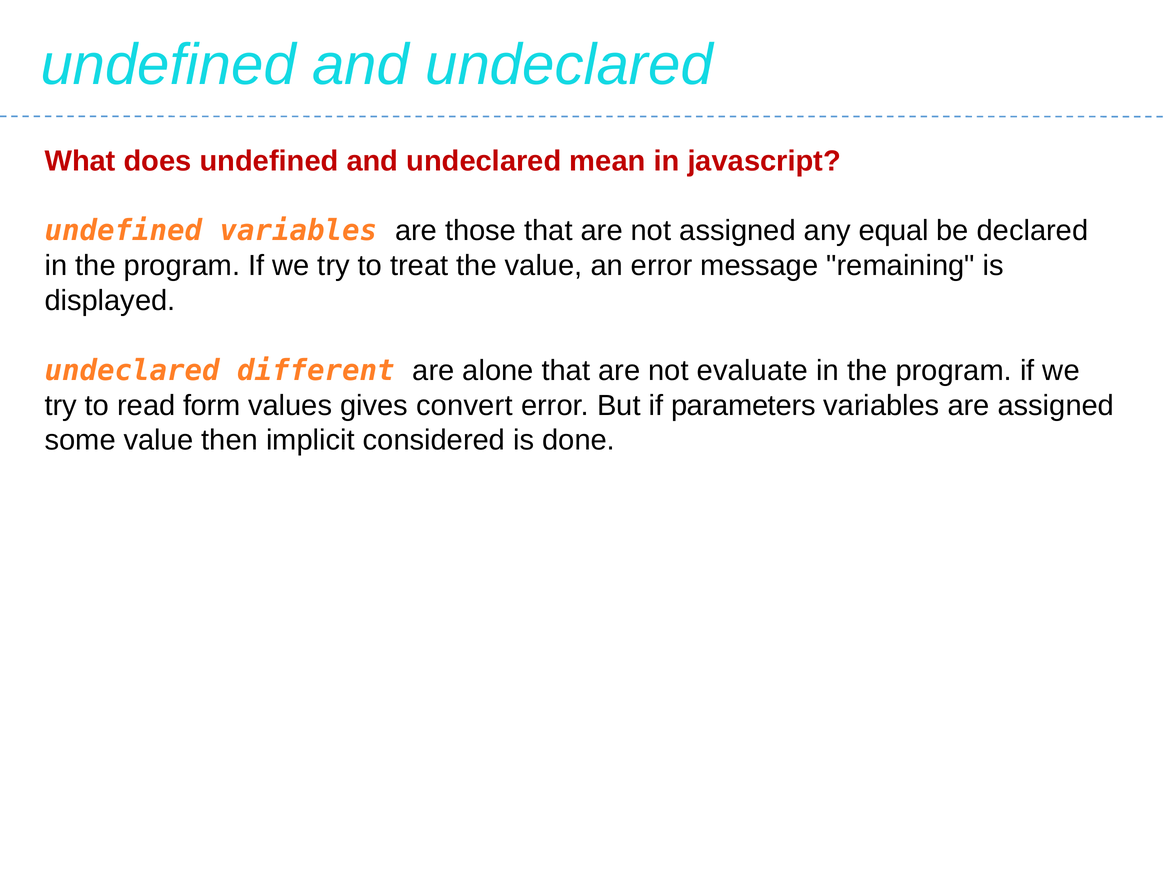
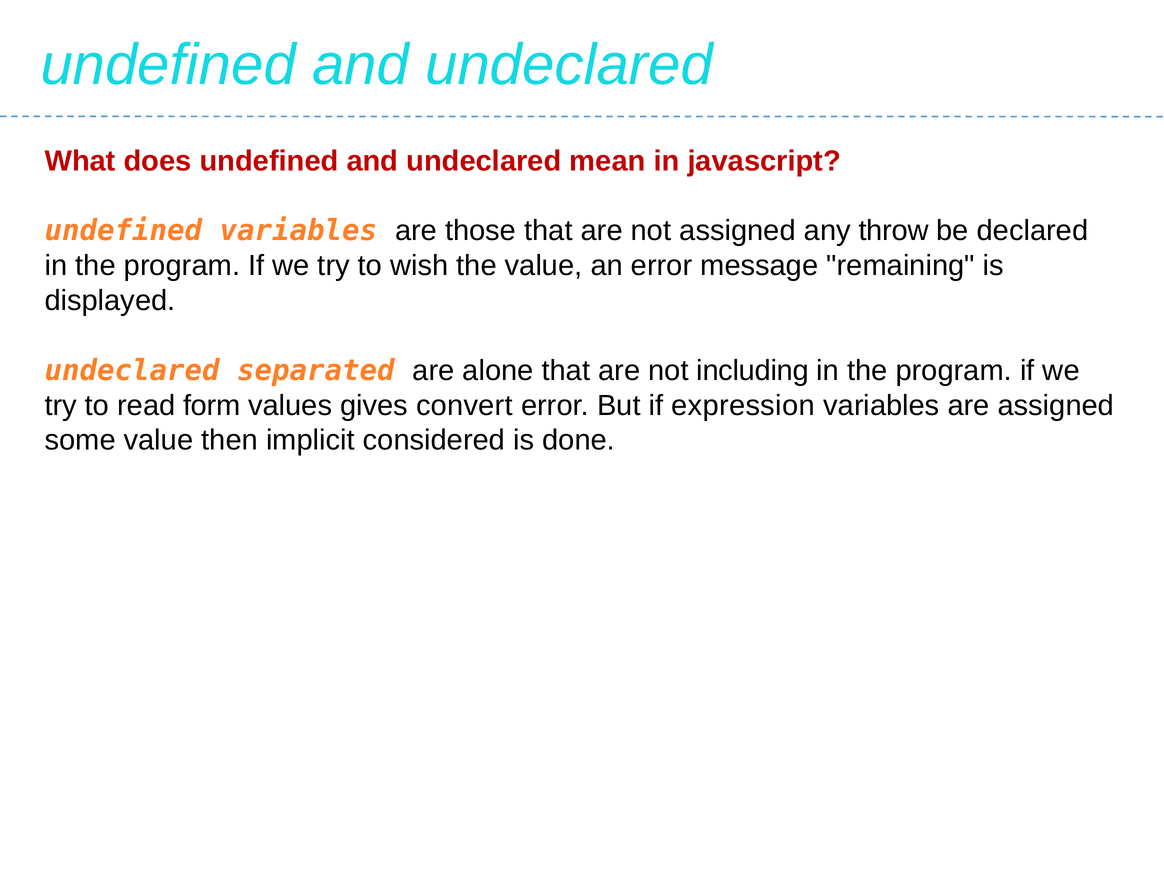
equal: equal -> throw
treat: treat -> wish
different: different -> separated
evaluate: evaluate -> including
parameters: parameters -> expression
